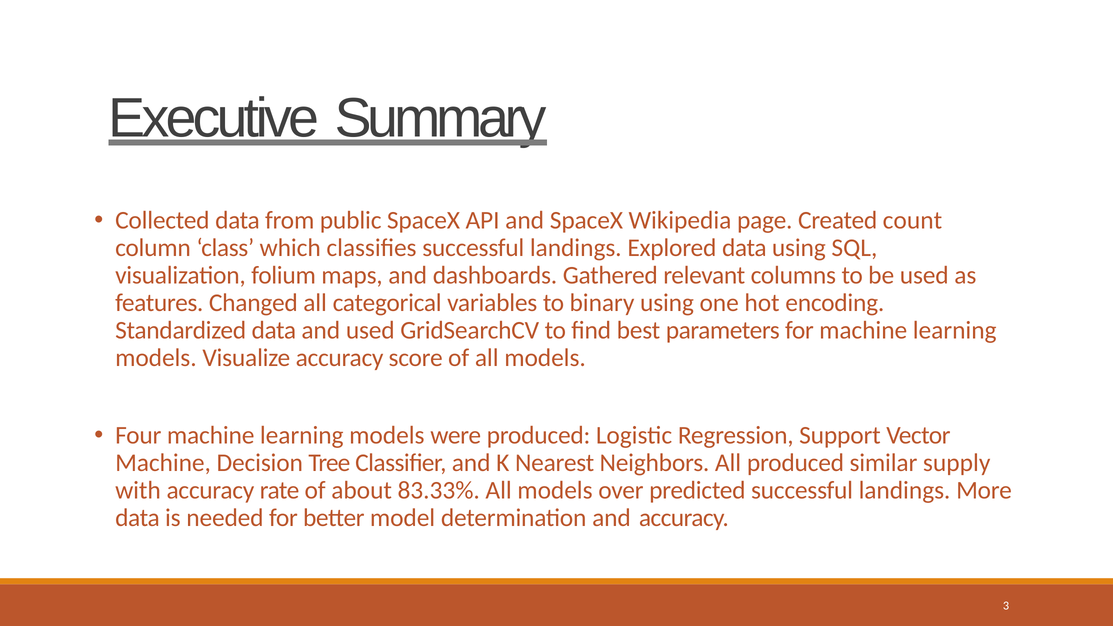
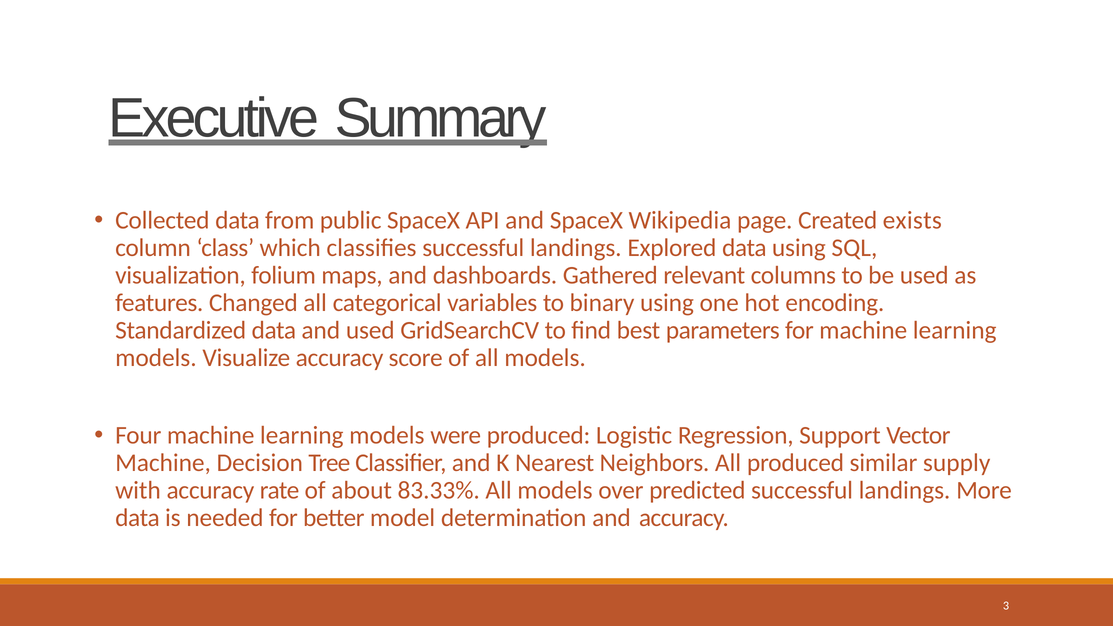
count: count -> exists
